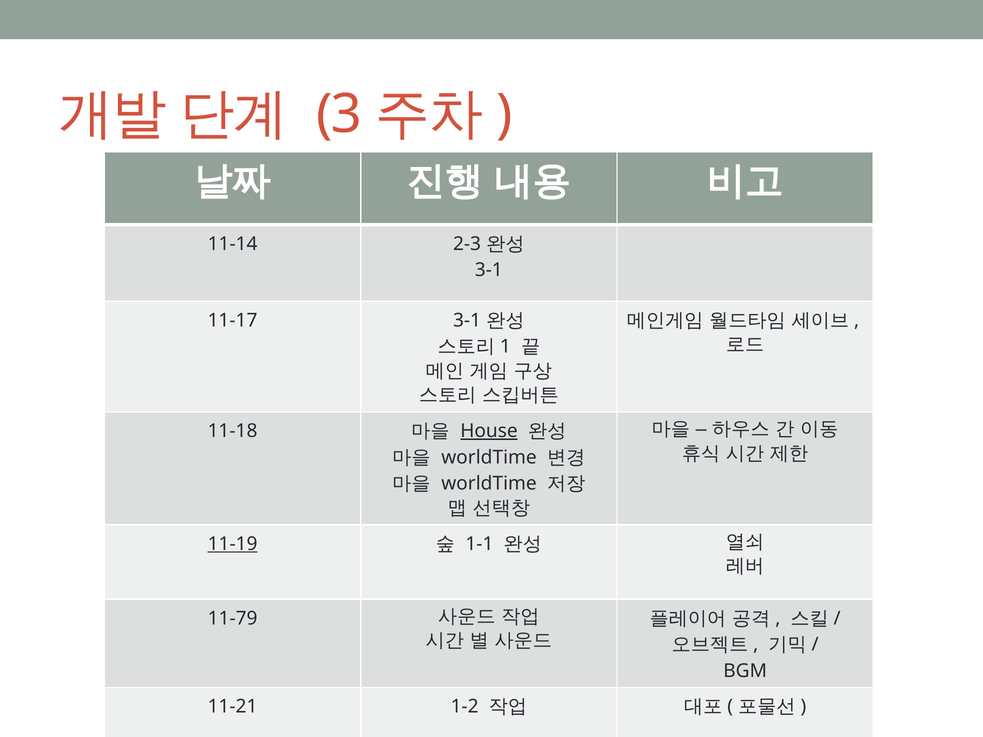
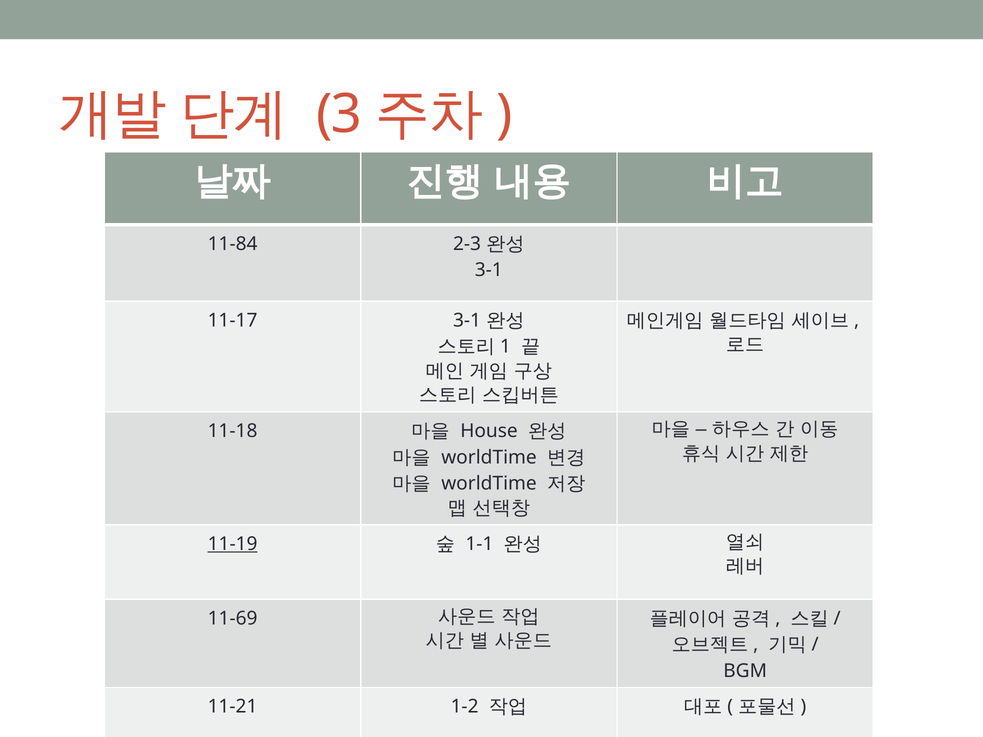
11-14: 11-14 -> 11-84
House underline: present -> none
11-79: 11-79 -> 11-69
